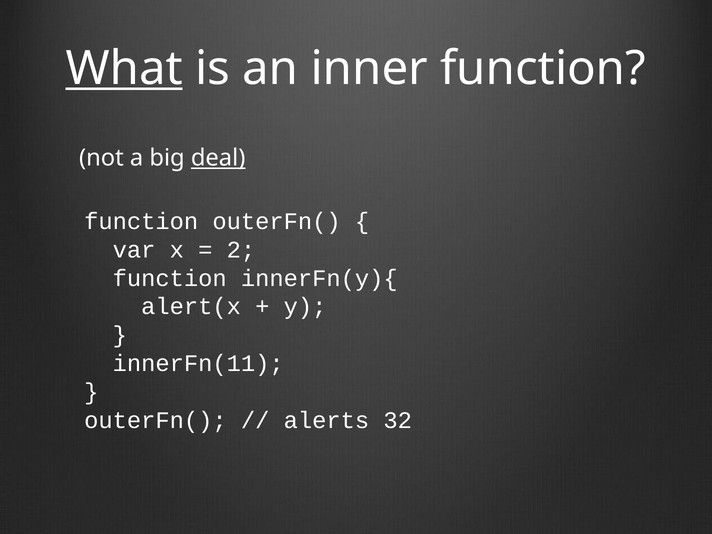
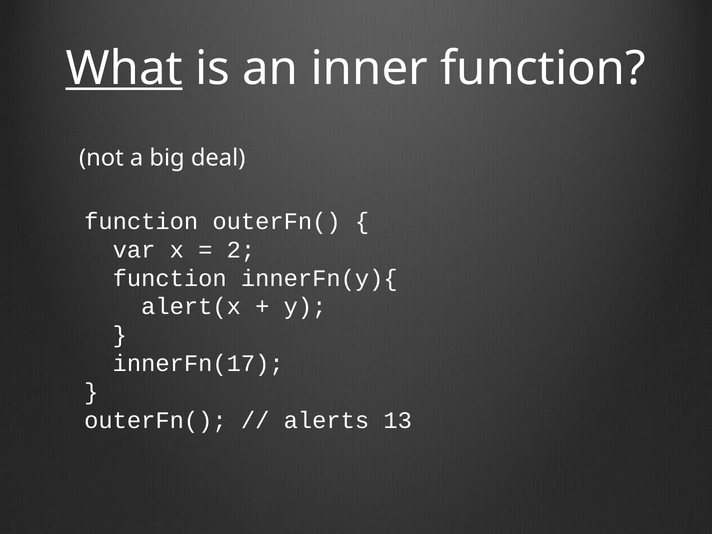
deal underline: present -> none
innerFn(11: innerFn(11 -> innerFn(17
32: 32 -> 13
